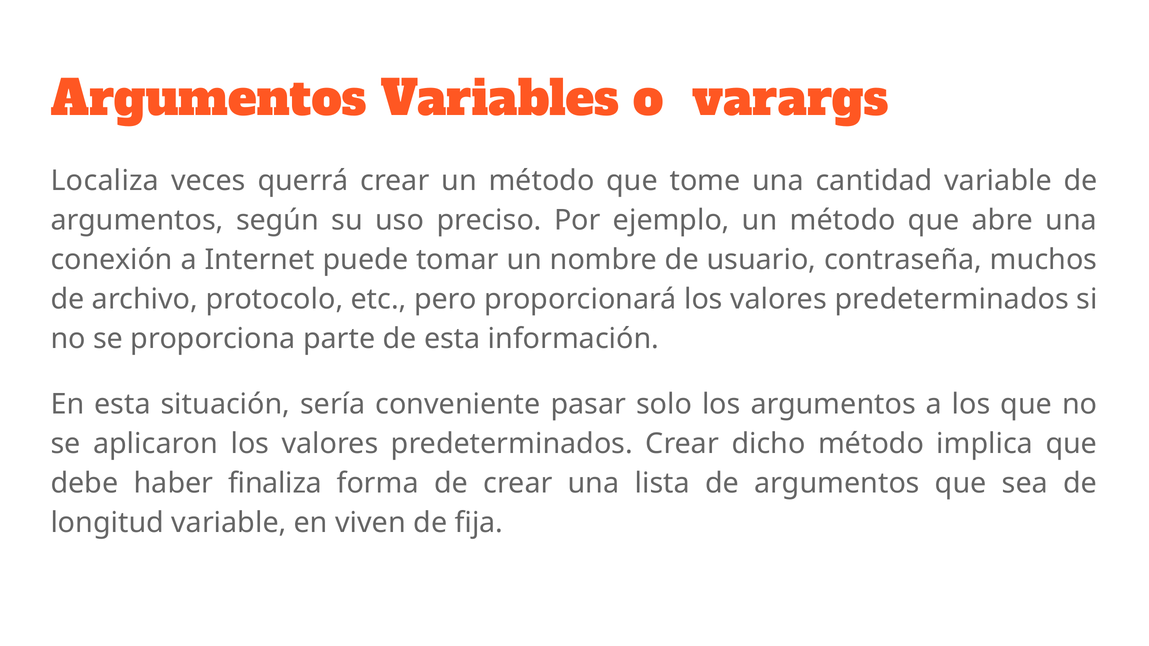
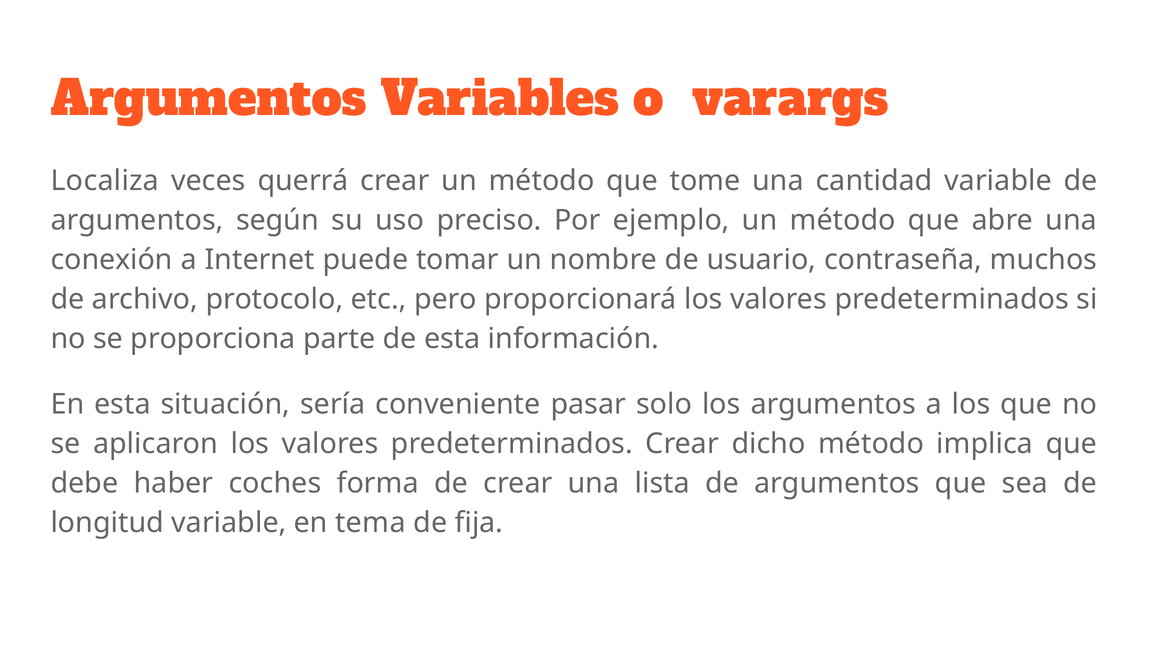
finaliza: finaliza -> coches
viven: viven -> tema
